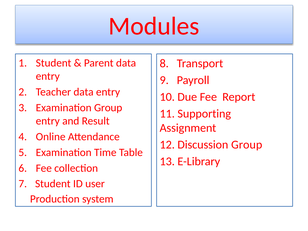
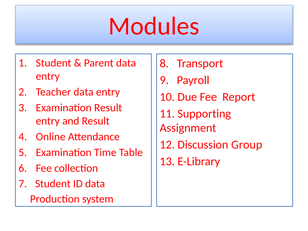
Examination Group: Group -> Result
ID user: user -> data
